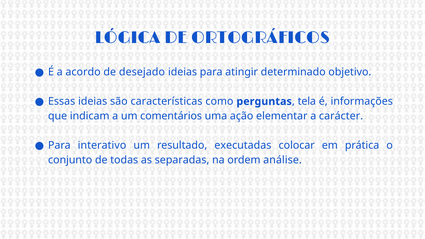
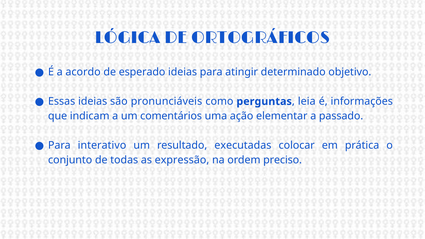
desejado: desejado -> esperado
características: características -> pronunciáveis
tela: tela -> leia
carácter: carácter -> passado
separadas: separadas -> expressão
análise: análise -> preciso
